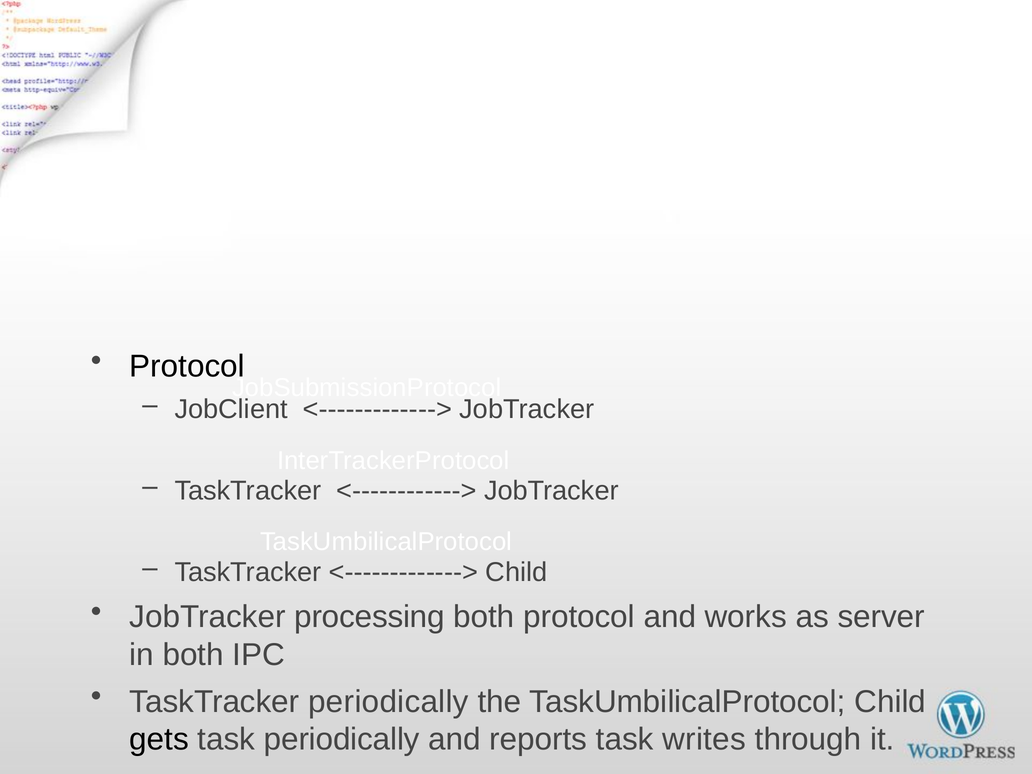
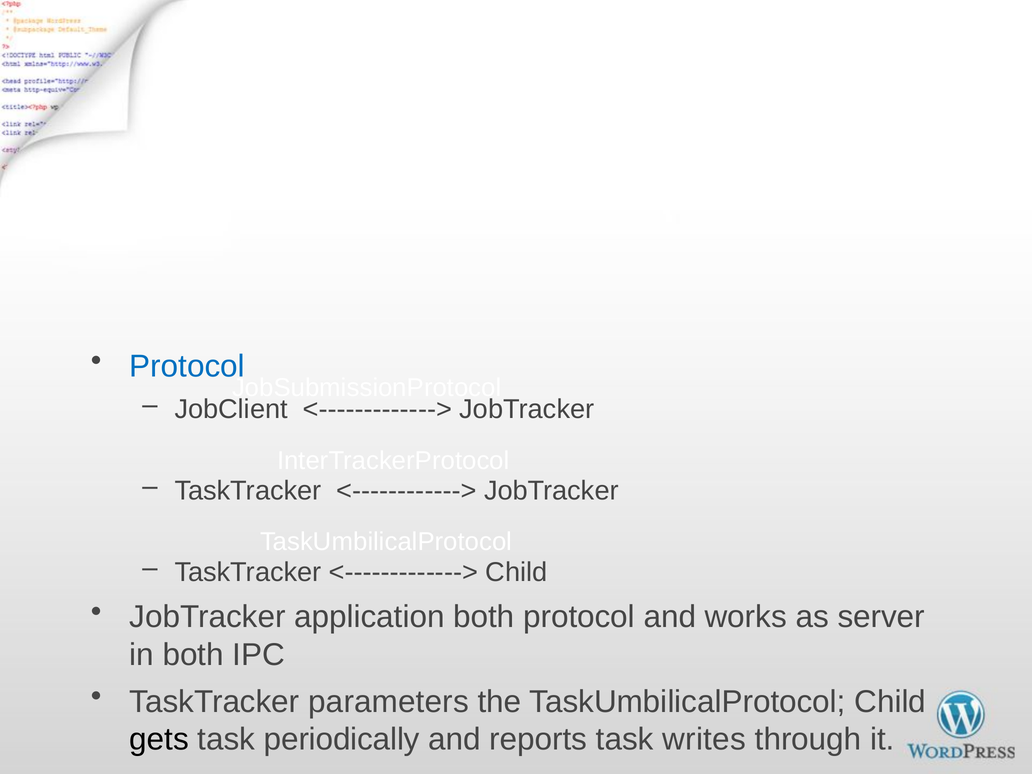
Protocol at (187, 366) colour: black -> blue
processing: processing -> application
TaskTracker periodically: periodically -> parameters
